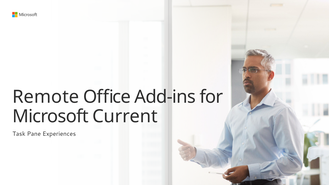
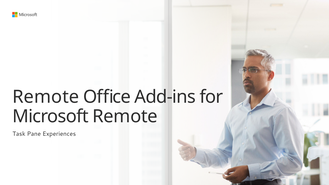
Microsoft Current: Current -> Remote
